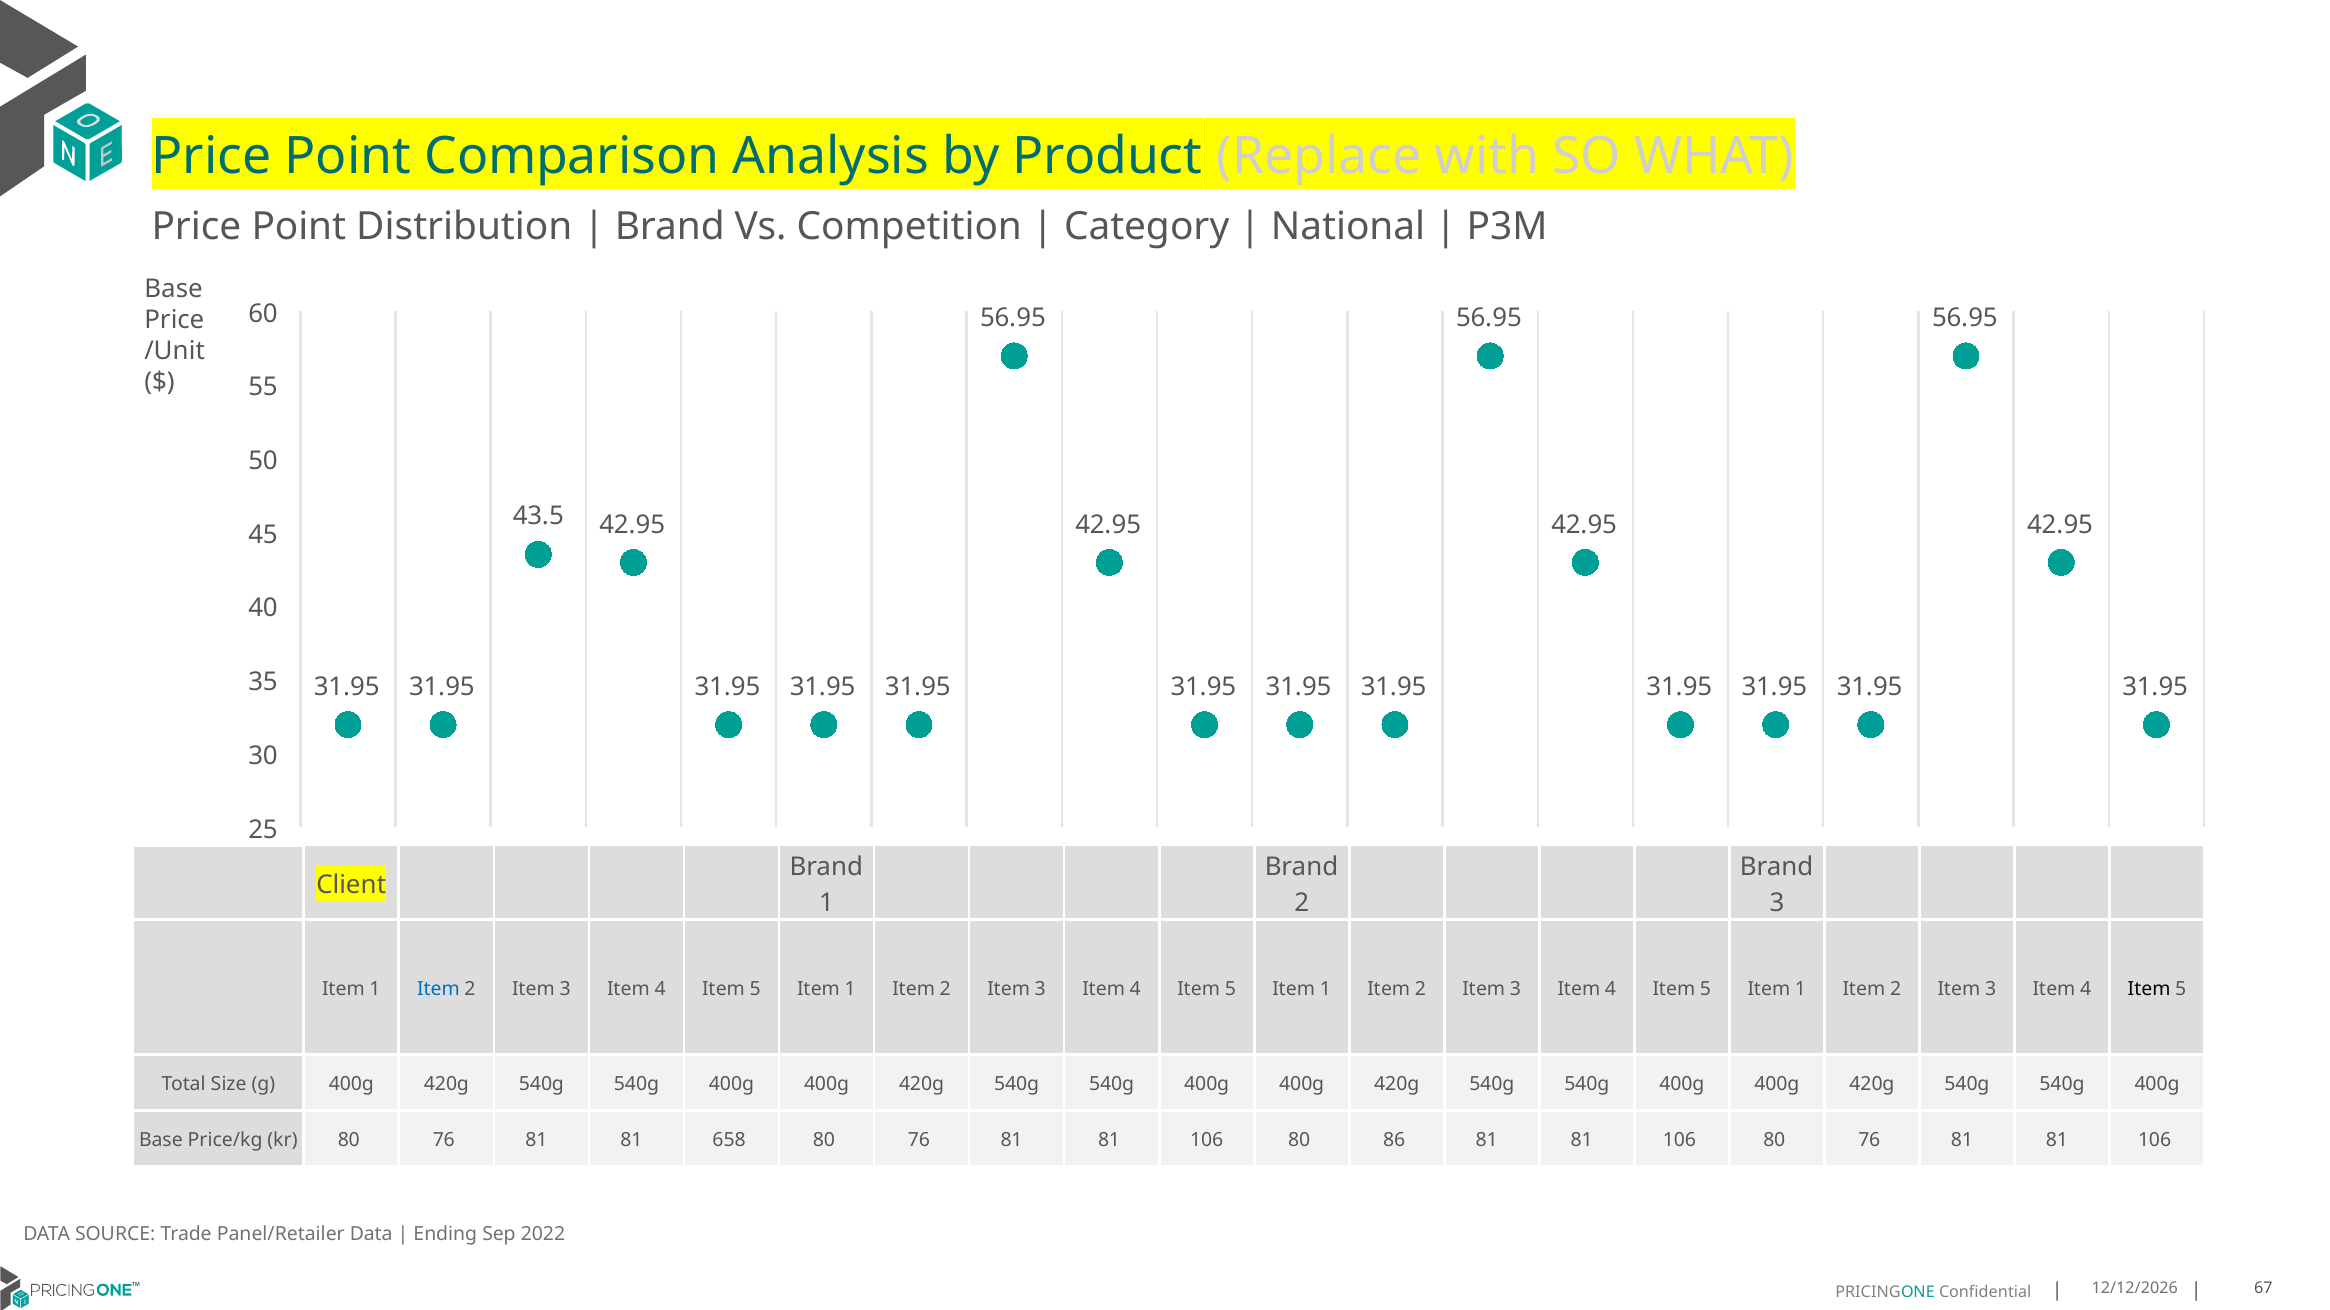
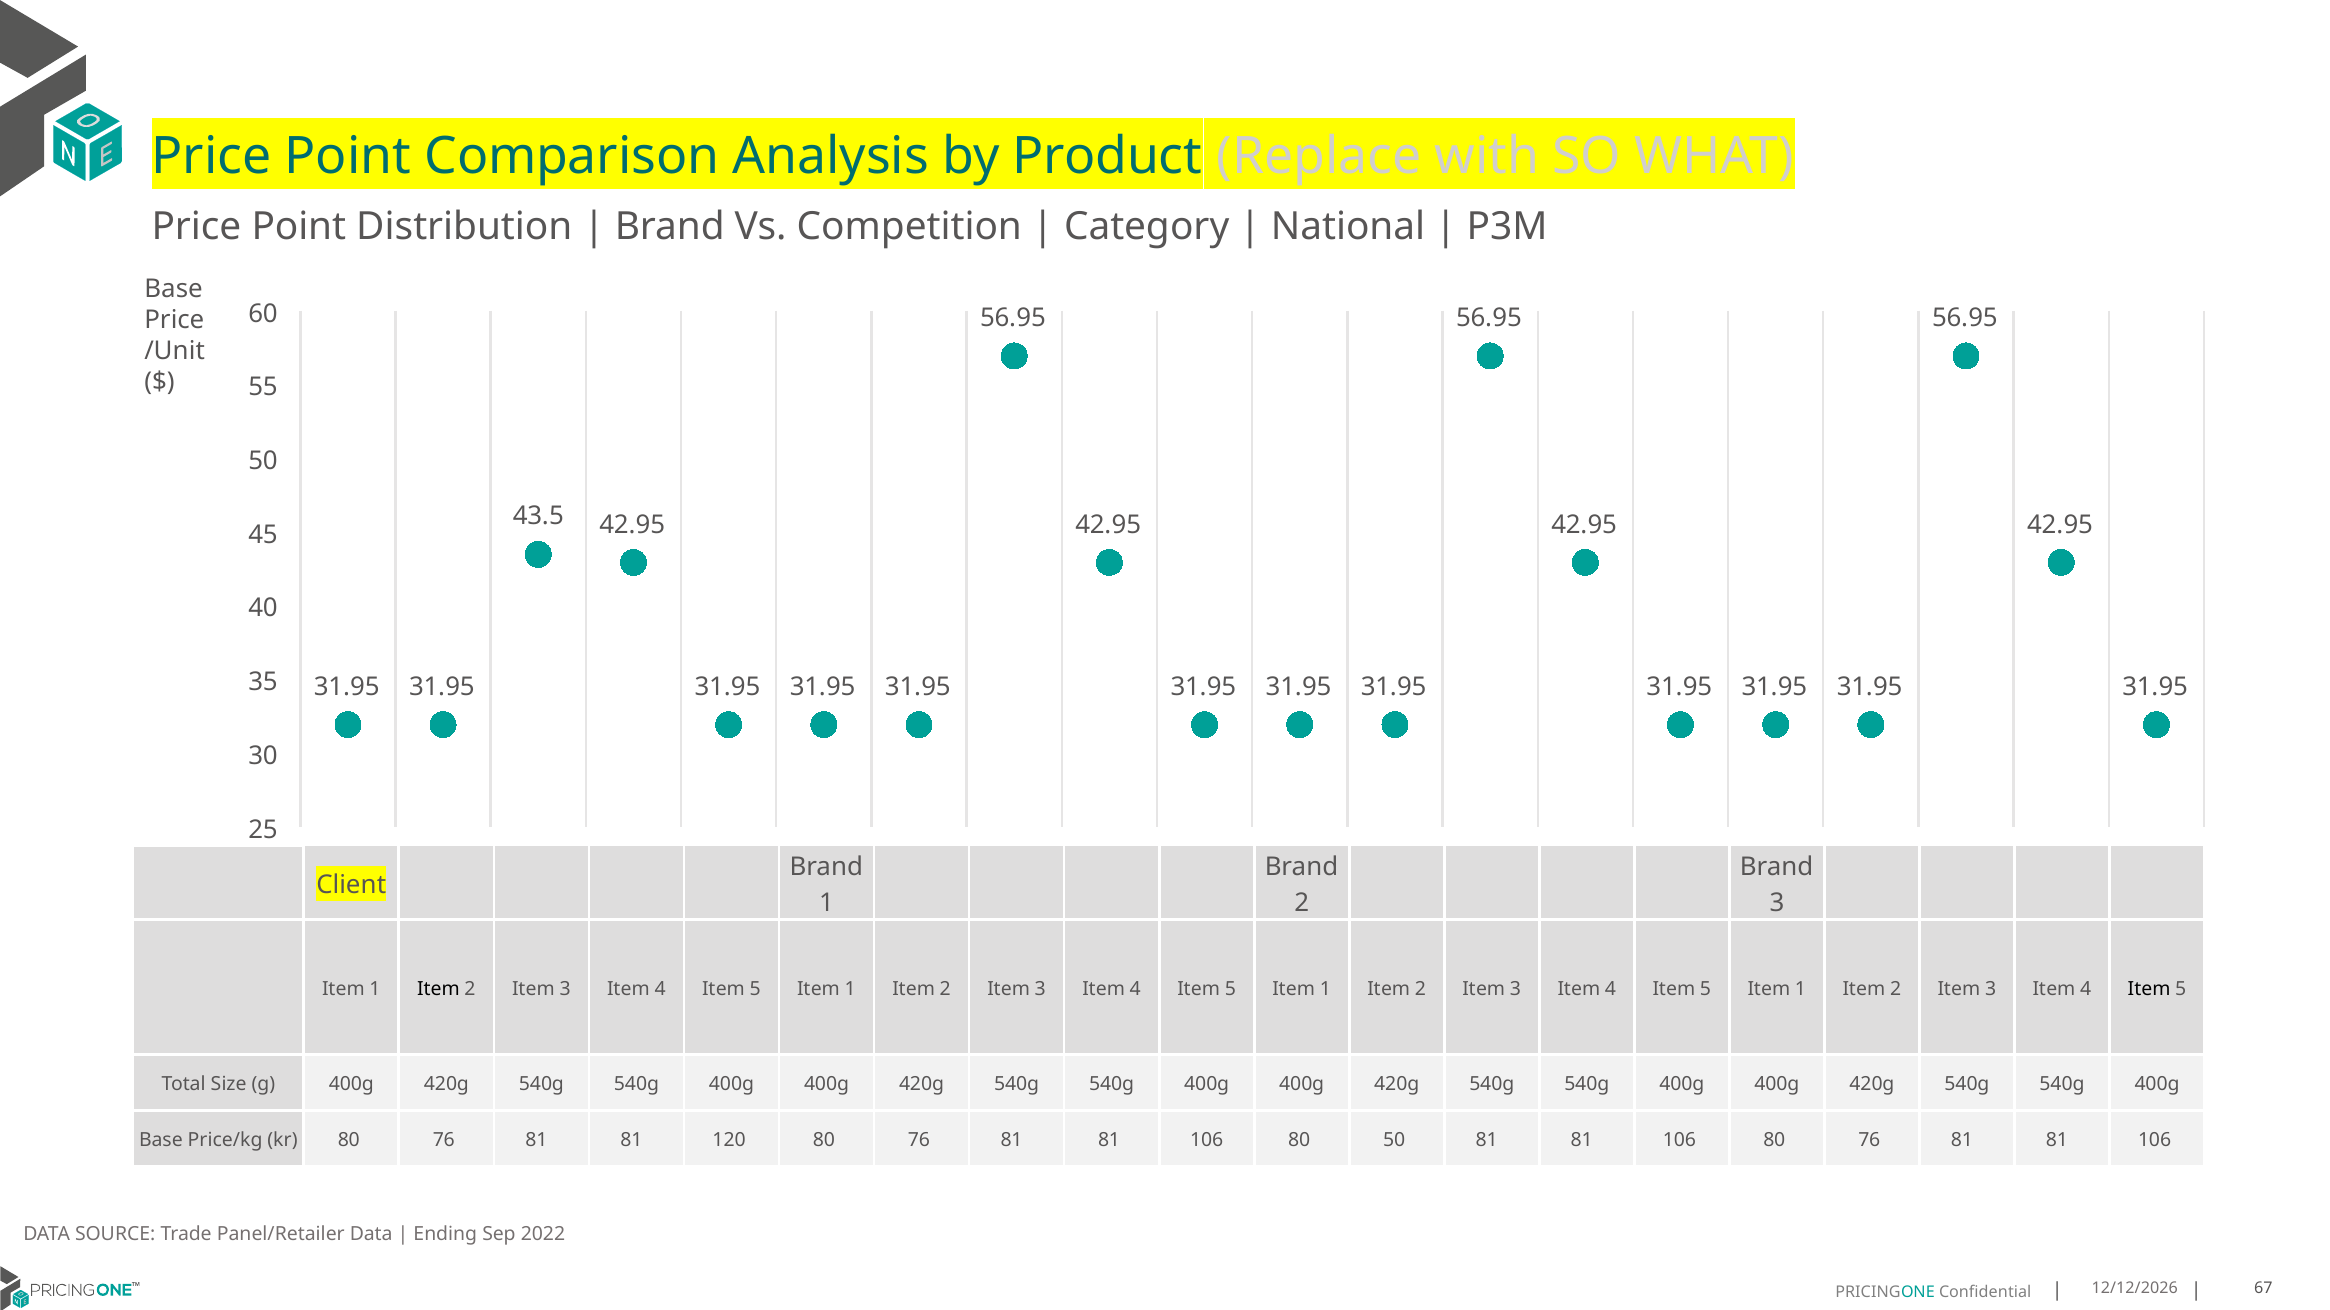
Item at (438, 989) colour: blue -> black
658: 658 -> 120
80 86: 86 -> 50
